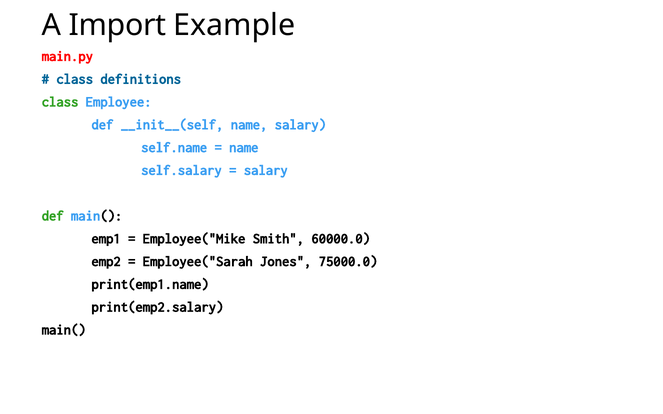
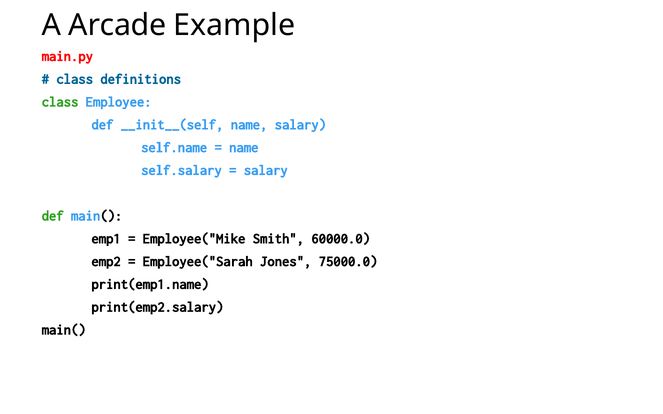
Import: Import -> Arcade
